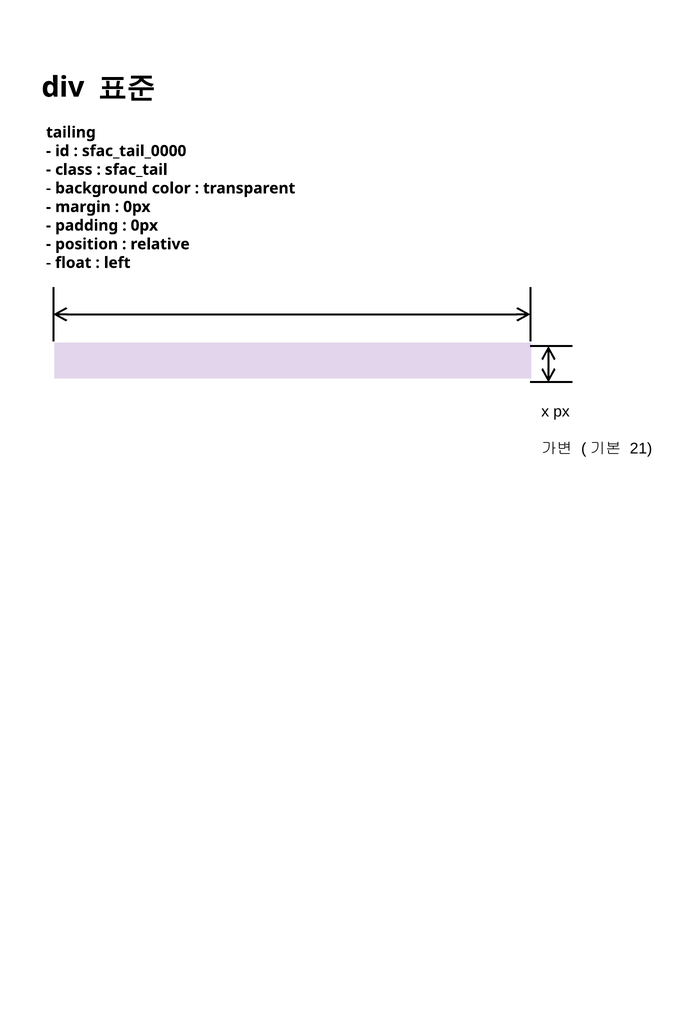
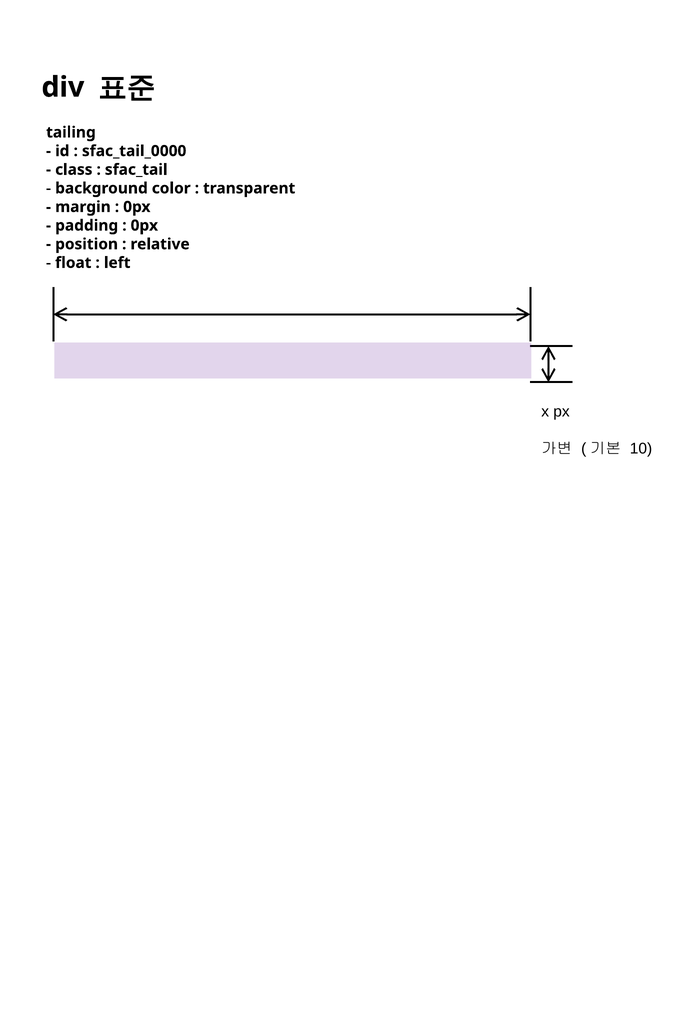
21: 21 -> 10
